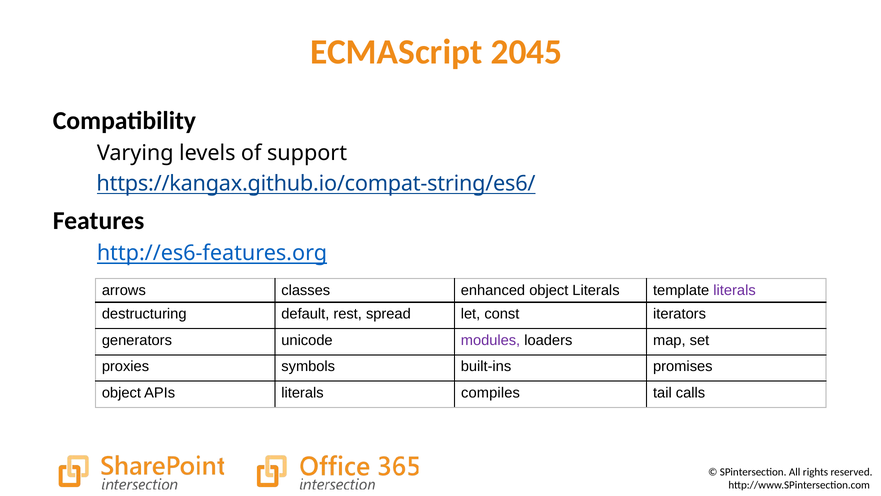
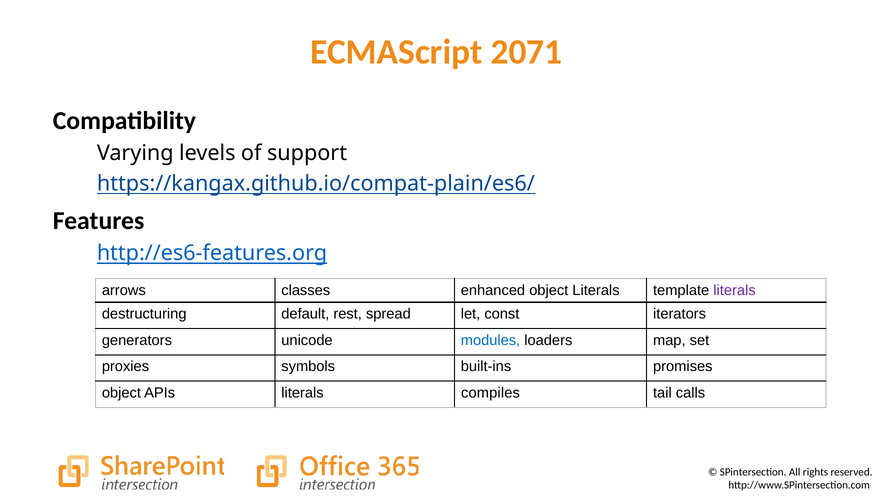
2045: 2045 -> 2071
https://kangax.github.io/compat-string/es6/: https://kangax.github.io/compat-string/es6/ -> https://kangax.github.io/compat-plain/es6/
modules colour: purple -> blue
